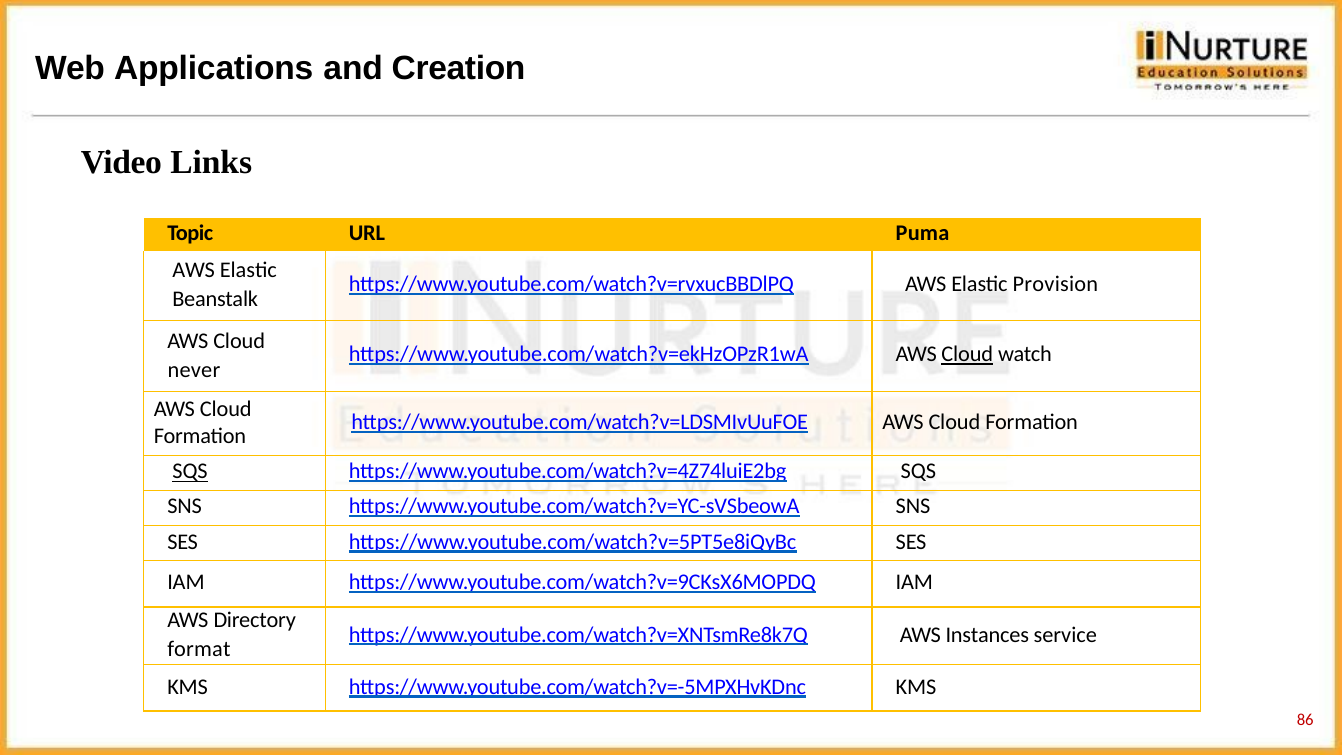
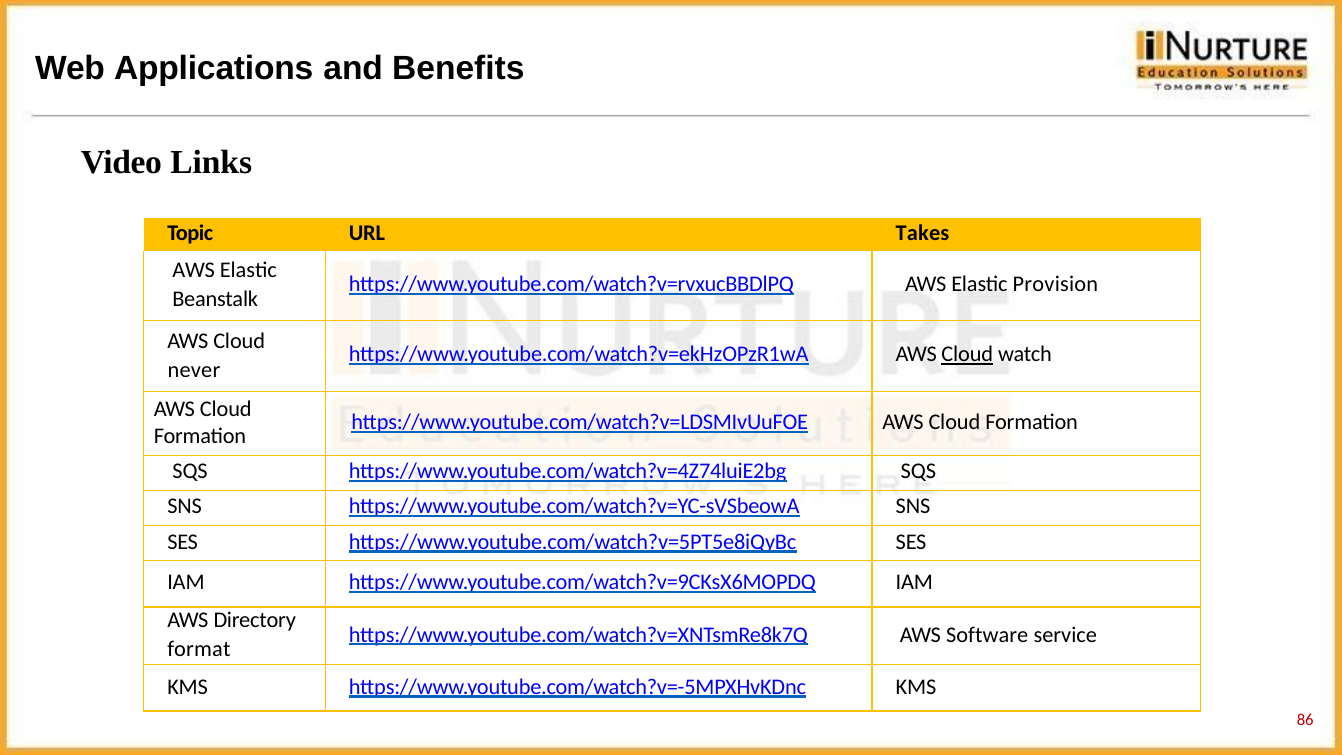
Creation: Creation -> Benefits
Puma: Puma -> Takes
SQS at (190, 472) underline: present -> none
Instances: Instances -> Software
